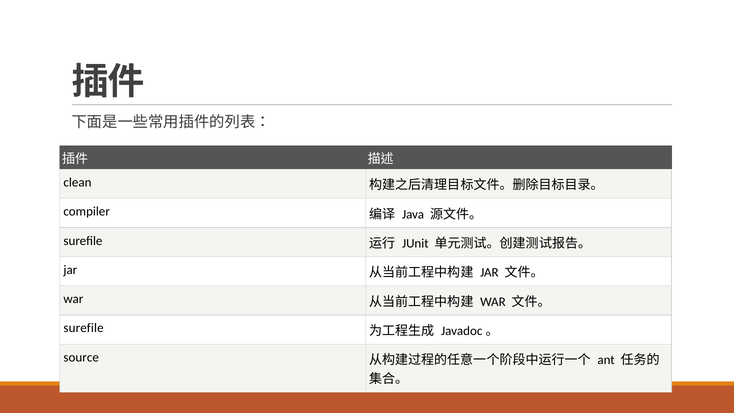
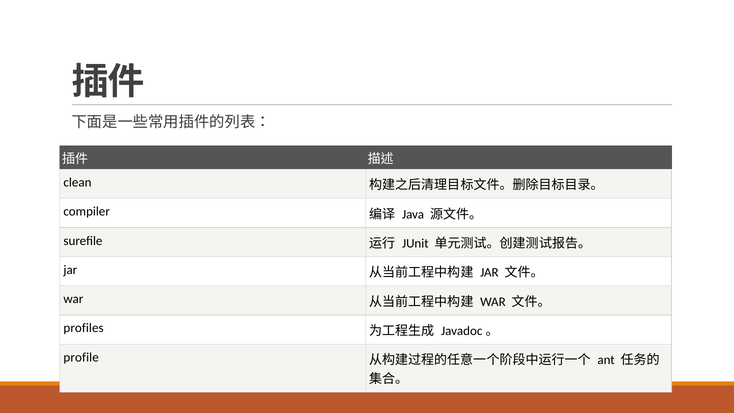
surefile at (84, 328): surefile -> profiles
source: source -> profile
